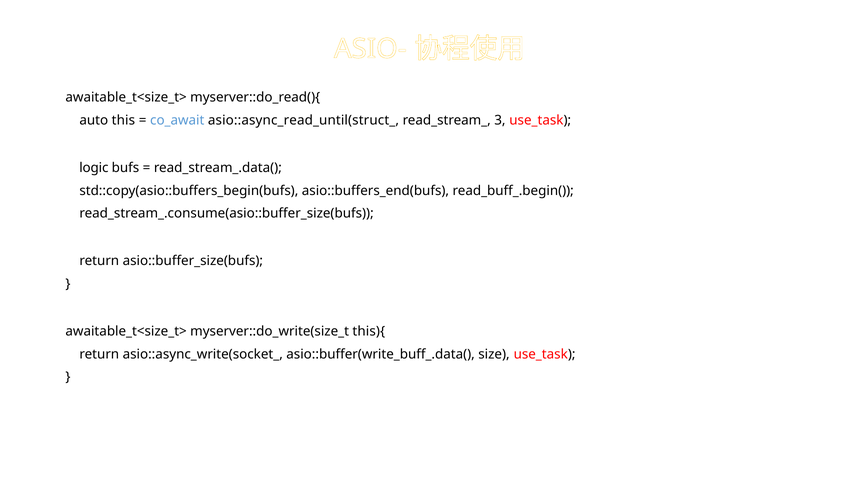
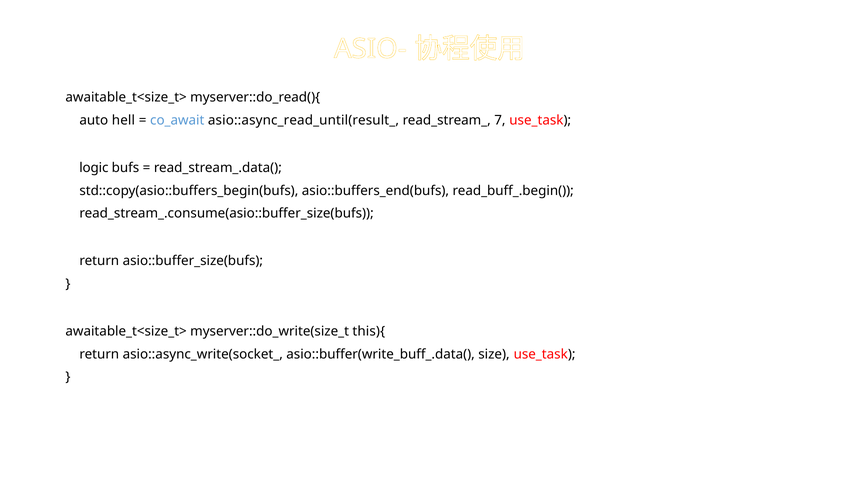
this: this -> hell
asio::async_read_until(struct_: asio::async_read_until(struct_ -> asio::async_read_until(result_
3: 3 -> 7
